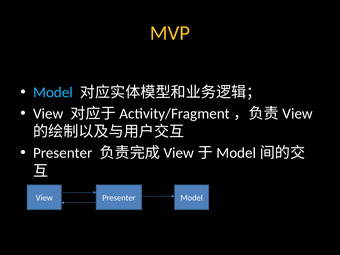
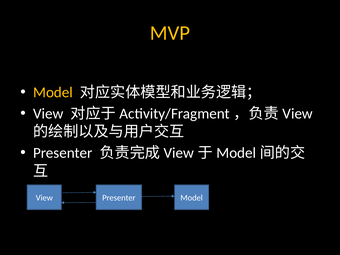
Model at (53, 92) colour: light blue -> yellow
